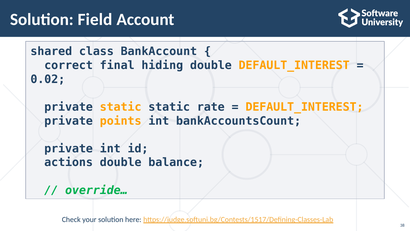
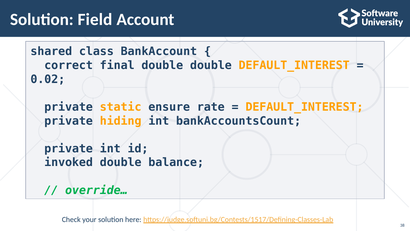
final hiding: hiding -> double
static static: static -> ensure
points: points -> hiding
actions: actions -> invoked
